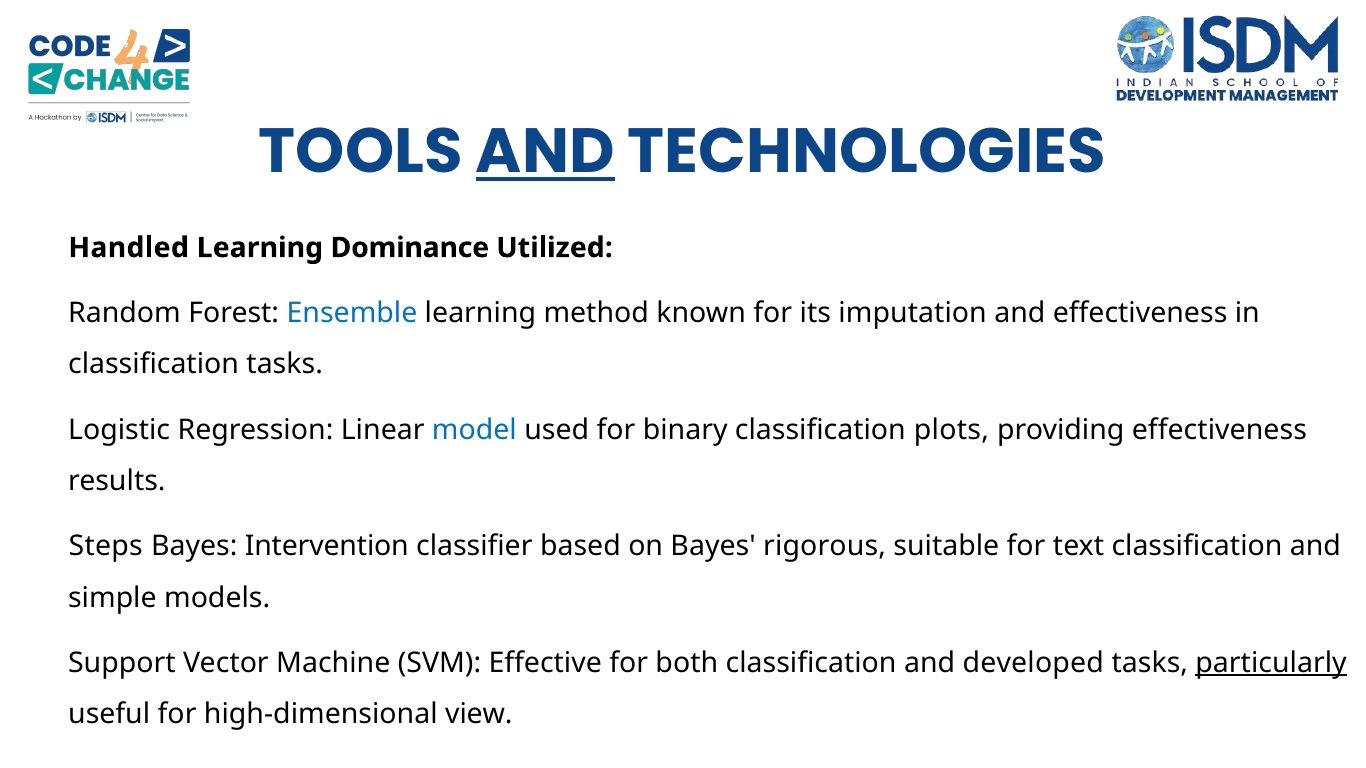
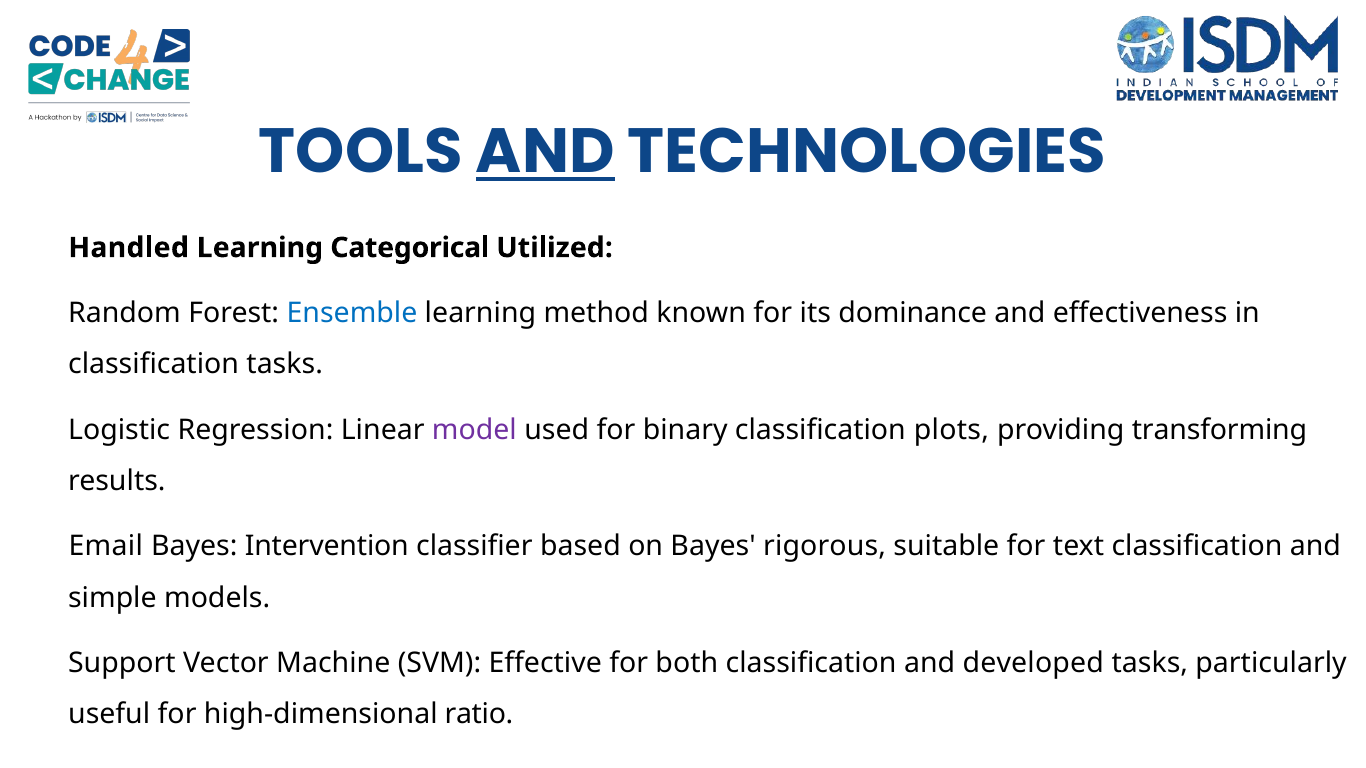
Dominance: Dominance -> Categorical
imputation: imputation -> dominance
model colour: blue -> purple
providing effectiveness: effectiveness -> transforming
Steps: Steps -> Email
particularly underline: present -> none
view: view -> ratio
